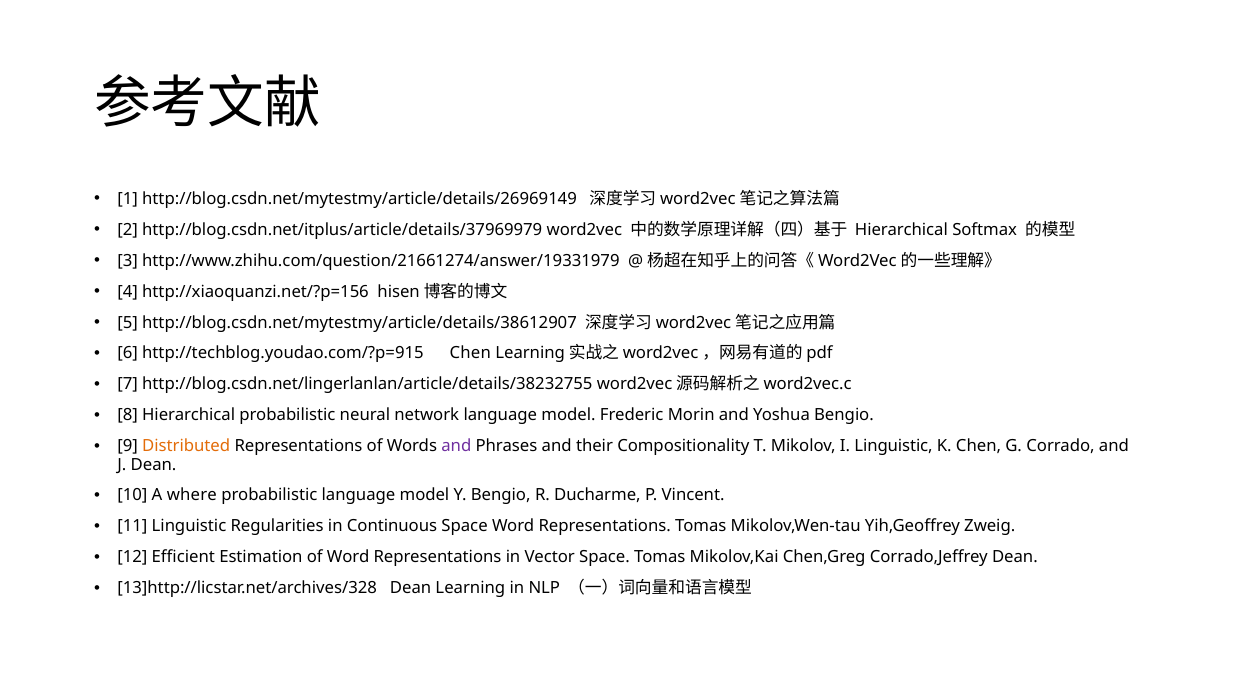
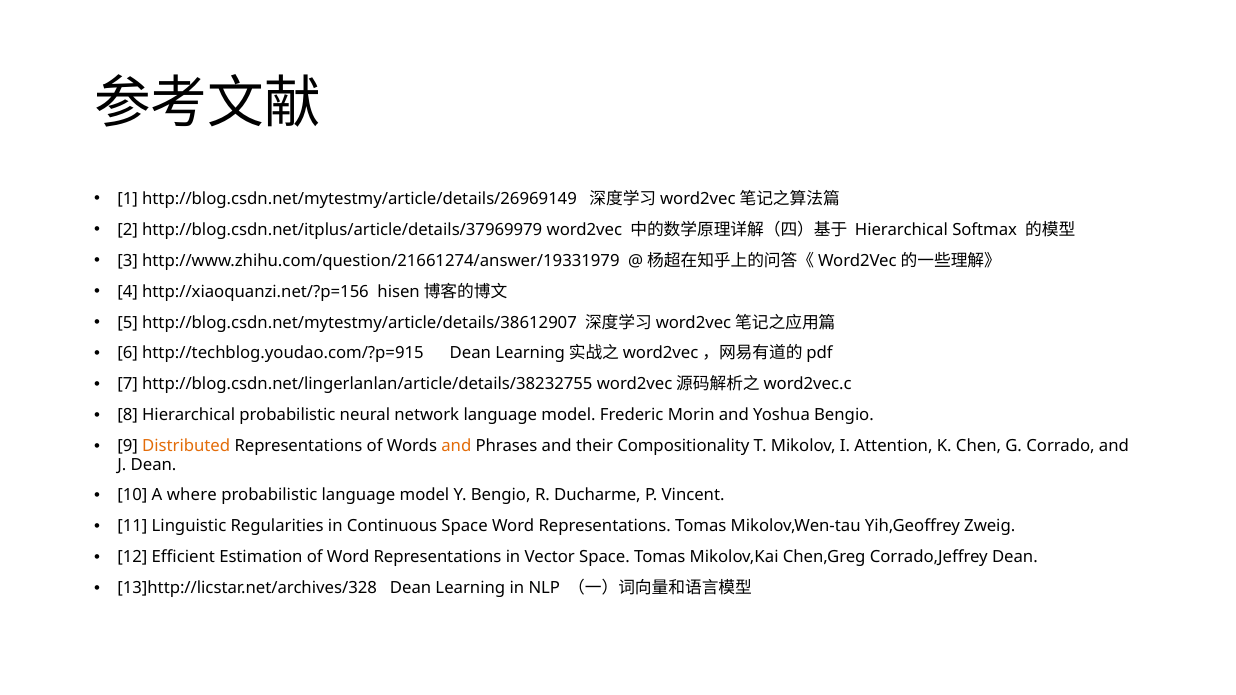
http://techblog.youdao.com/?p=915 Chen: Chen -> Dean
and at (456, 447) colour: purple -> orange
I Linguistic: Linguistic -> Attention
